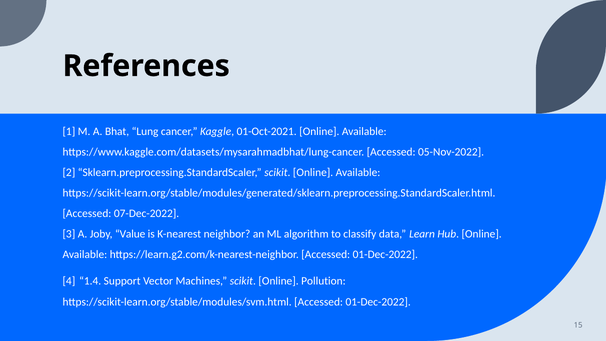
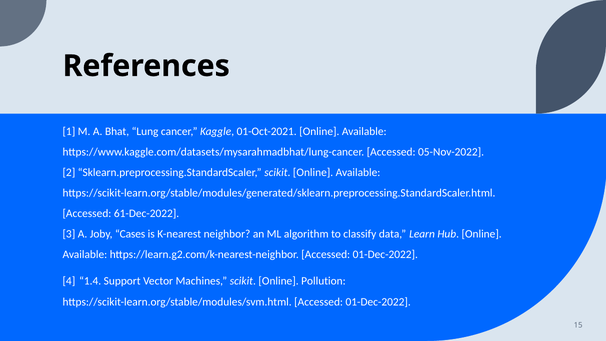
07-Dec-2022: 07-Dec-2022 -> 61-Dec-2022
Value: Value -> Cases
